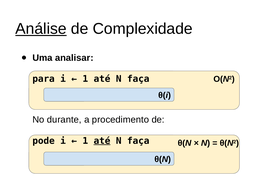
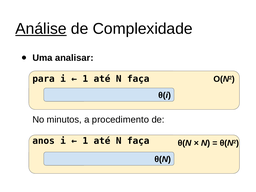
durante: durante -> minutos
pode: pode -> anos
até at (102, 141) underline: present -> none
